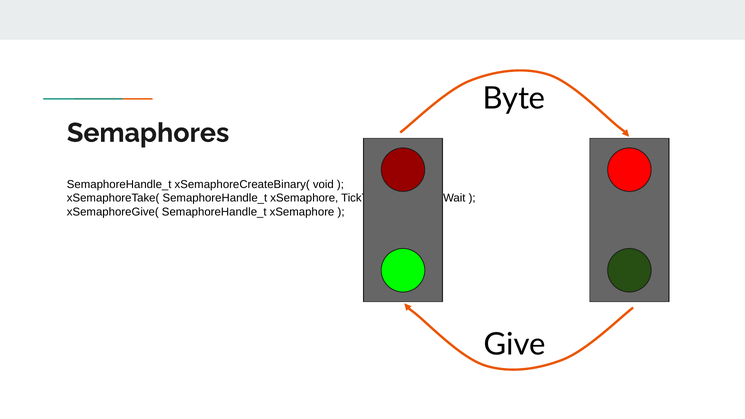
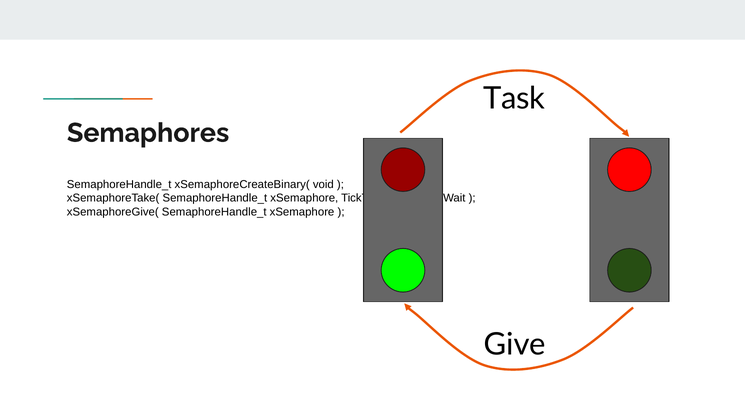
Byte: Byte -> Task
